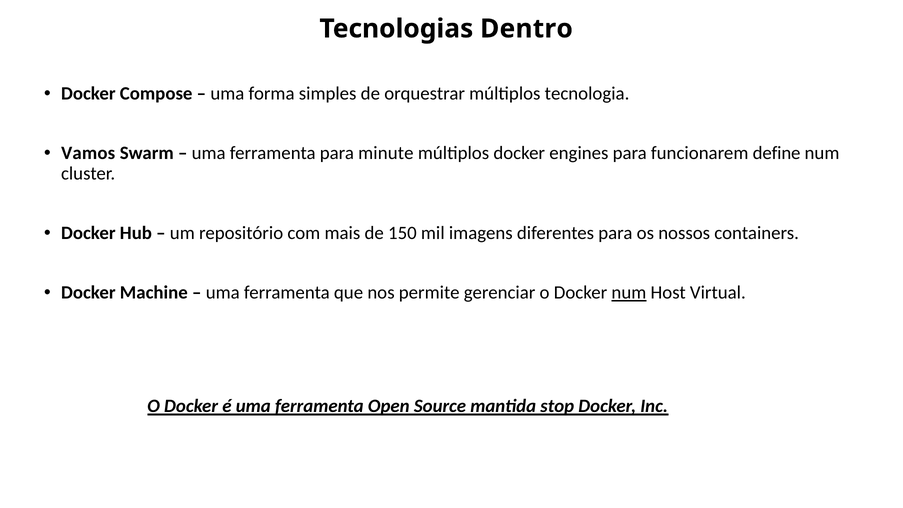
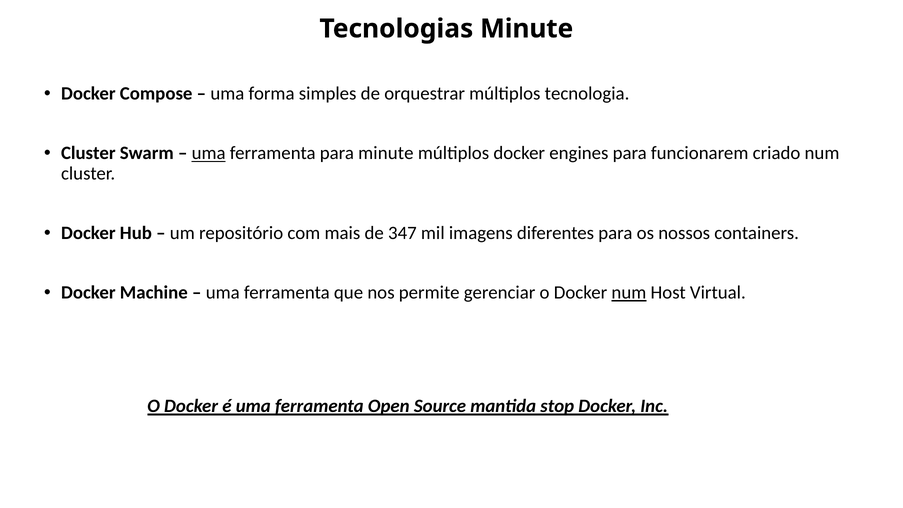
Tecnologias Dentro: Dentro -> Minute
Vamos at (88, 153): Vamos -> Cluster
uma at (209, 153) underline: none -> present
define: define -> criado
150: 150 -> 347
